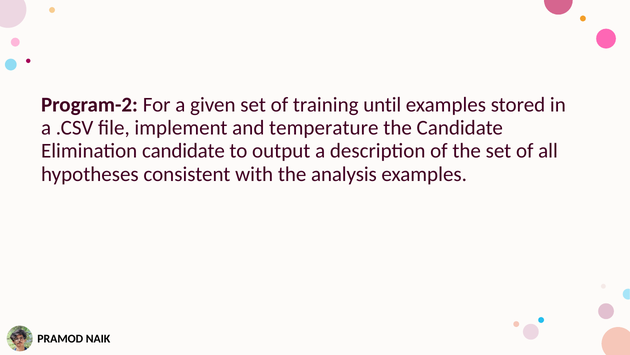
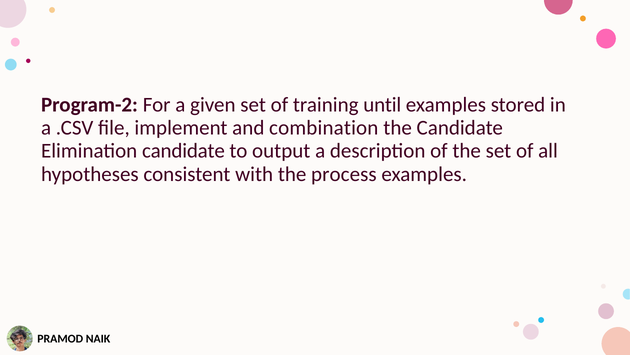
temperature: temperature -> combination
analysis: analysis -> process
